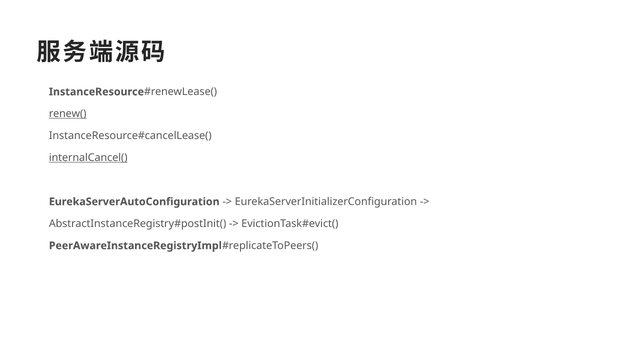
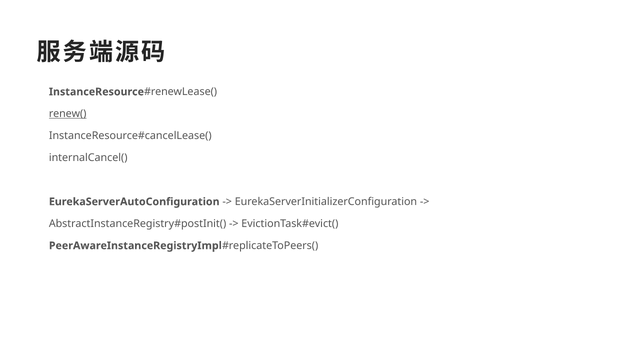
internalCancel( underline: present -> none
